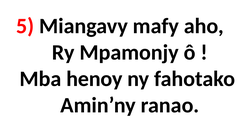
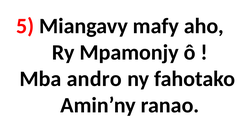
henoy: henoy -> andro
